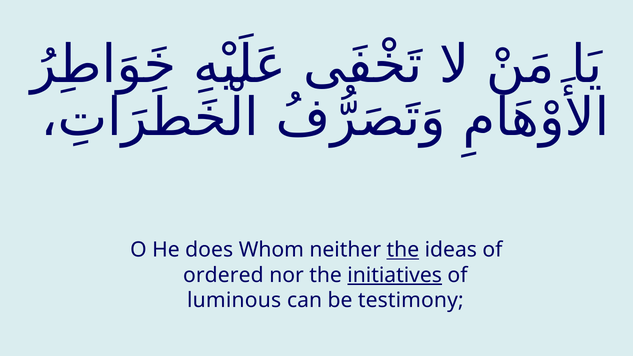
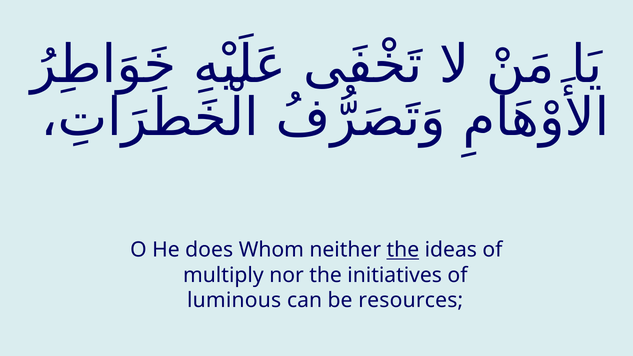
ordered: ordered -> multiply
initiatives underline: present -> none
testimony: testimony -> resources
